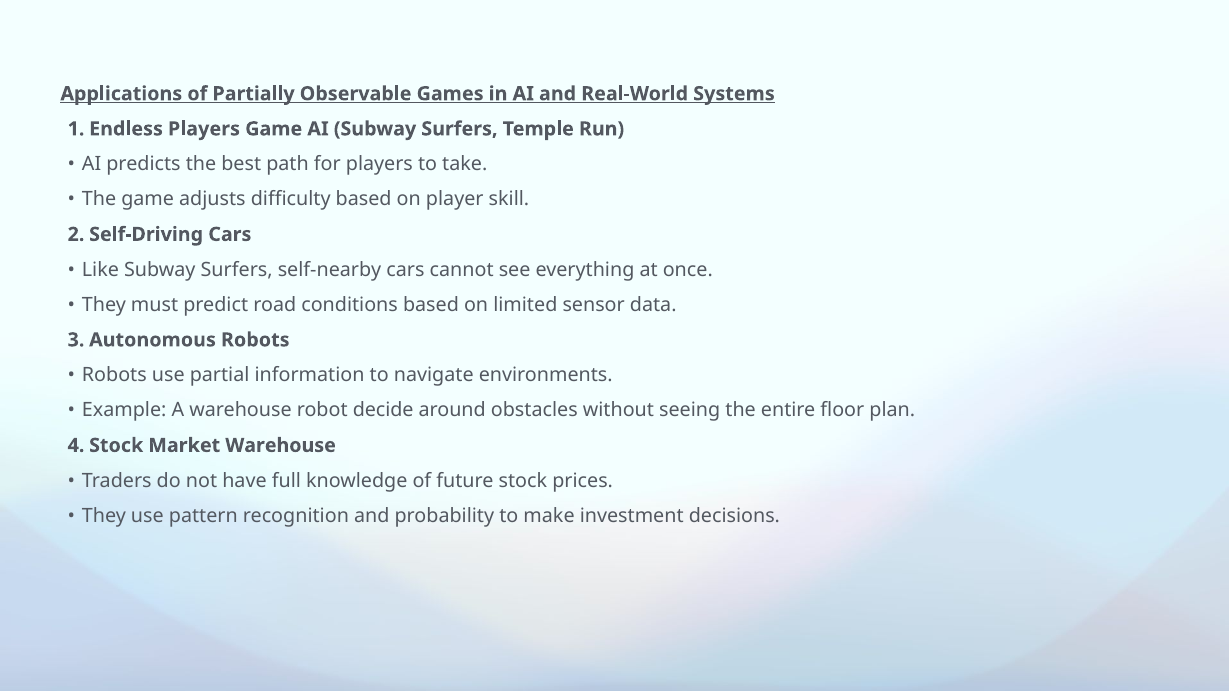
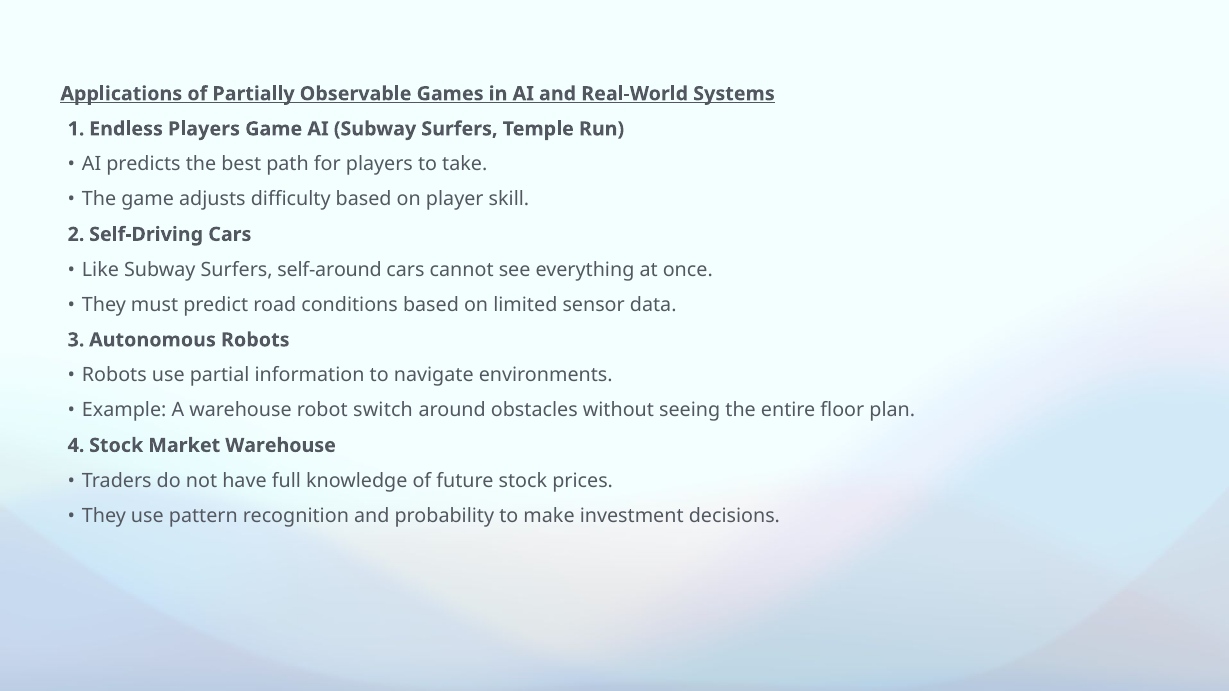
self-nearby: self-nearby -> self-around
decide: decide -> switch
